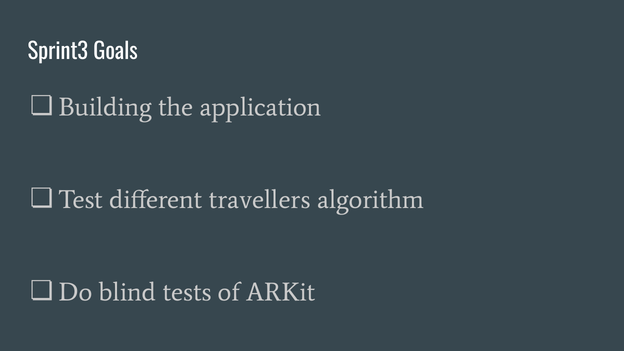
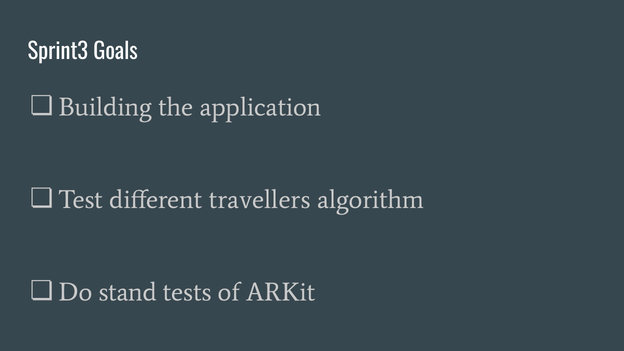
blind: blind -> stand
